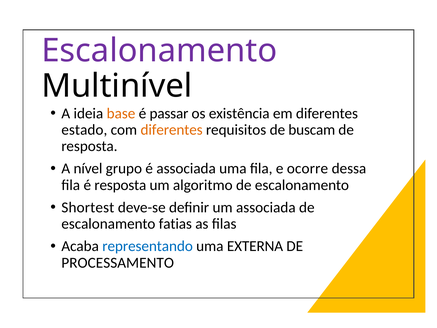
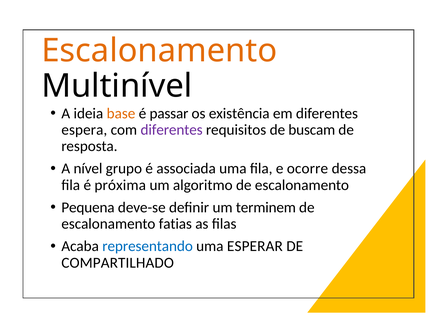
Escalonamento at (159, 51) colour: purple -> orange
estado: estado -> espera
diferentes at (172, 130) colour: orange -> purple
é resposta: resposta -> próxima
Shortest: Shortest -> Pequena
um associada: associada -> terminem
EXTERNA: EXTERNA -> ESPERAR
PROCESSAMENTO: PROCESSAMENTO -> COMPARTILHADO
